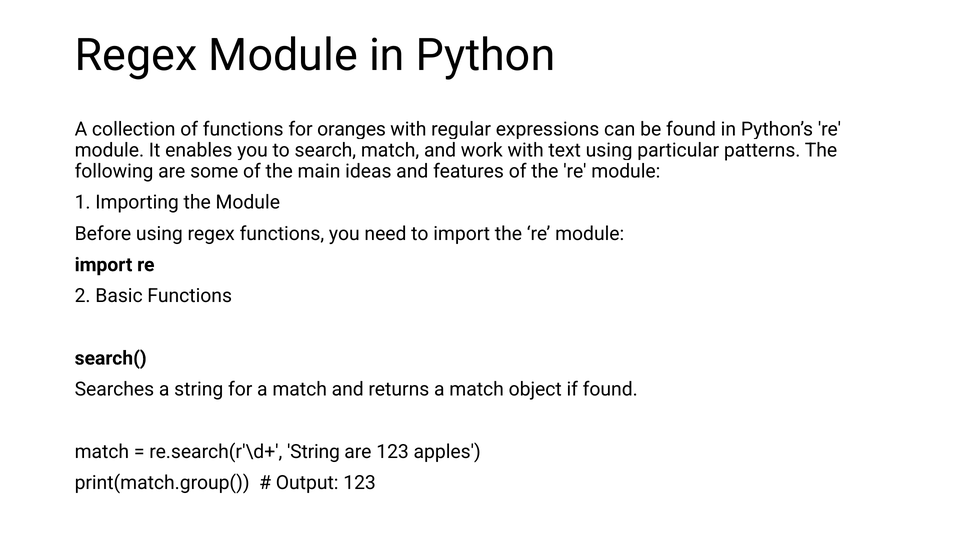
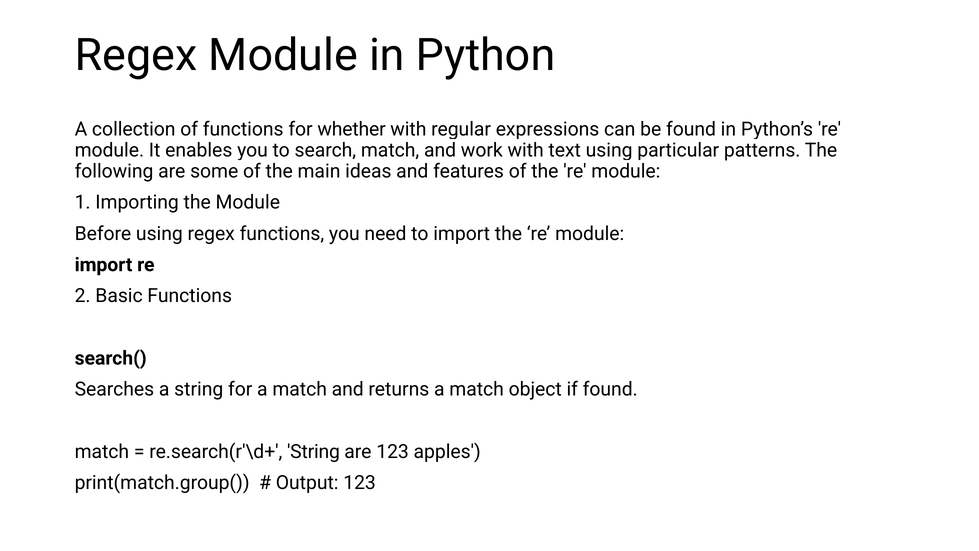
oranges: oranges -> whether
